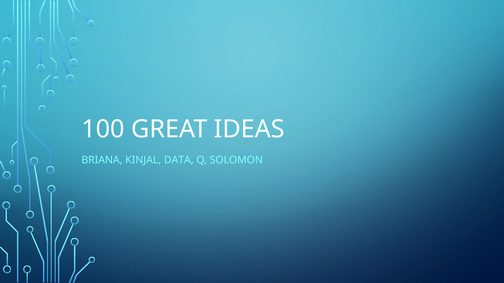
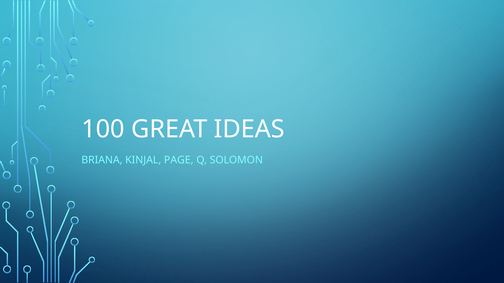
DATA: DATA -> PAGE
